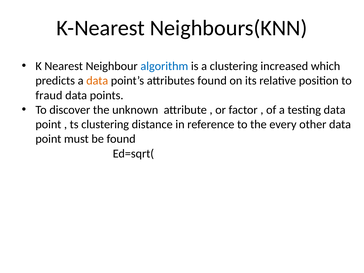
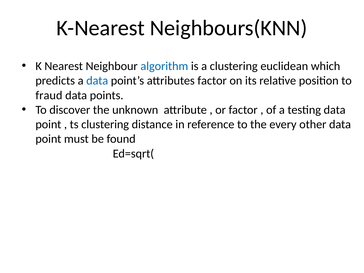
increased: increased -> euclidean
data at (97, 81) colour: orange -> blue
attributes found: found -> factor
